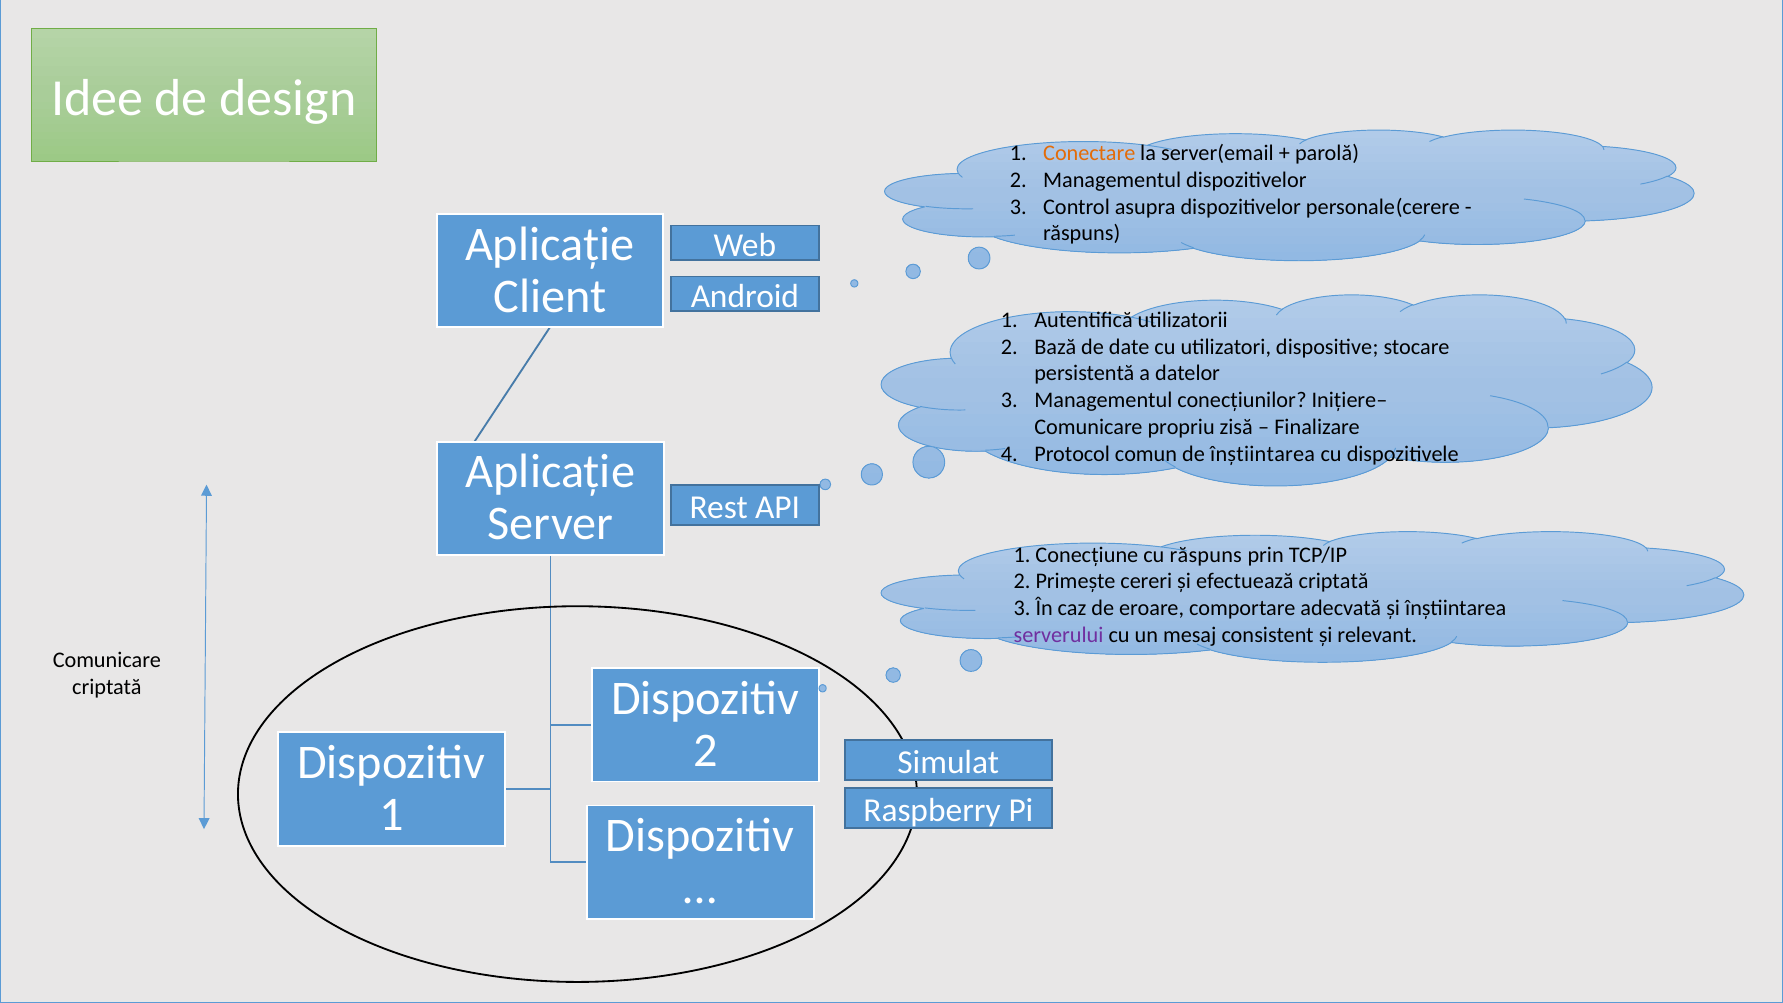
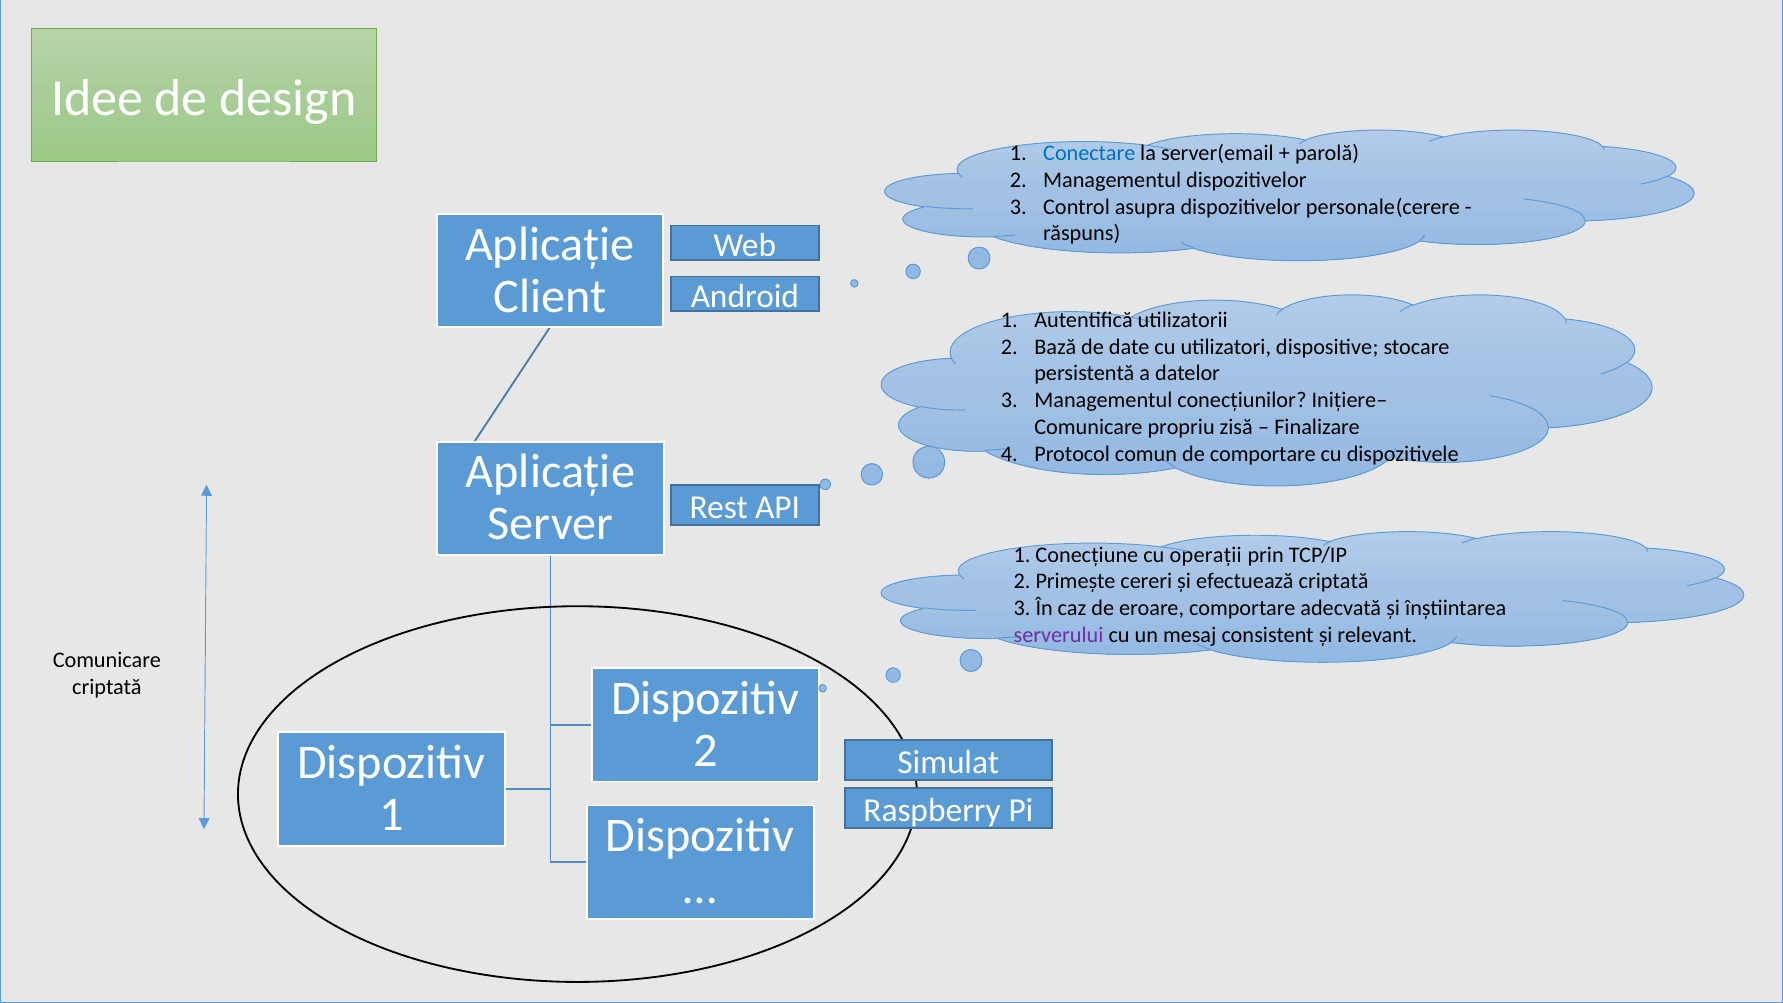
Conectare colour: orange -> blue
de înștiintarea: înștiintarea -> comportare
cu răspuns: răspuns -> operații
